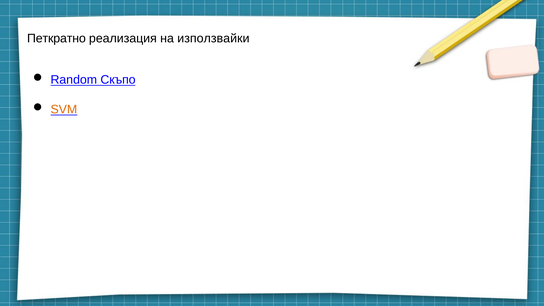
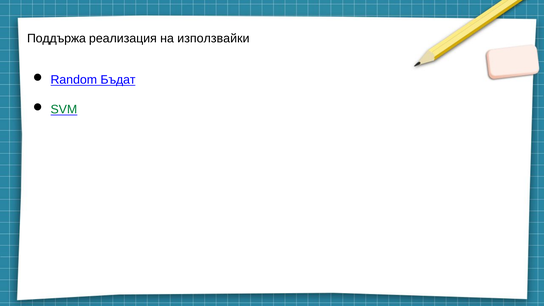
Петкратно: Петкратно -> Поддържа
Скъпо: Скъпо -> Бъдат
SVM colour: orange -> green
